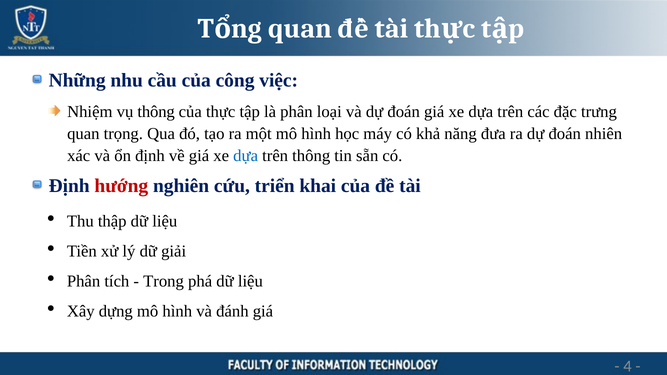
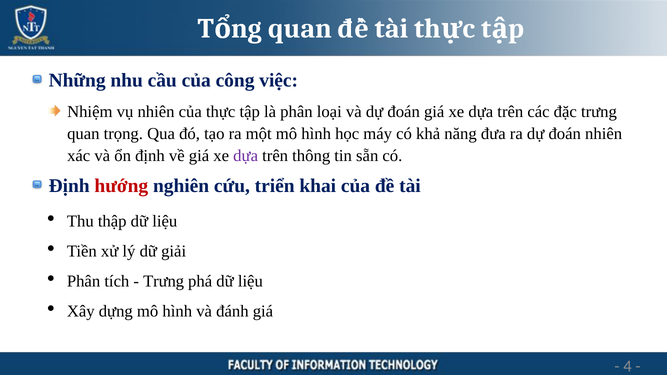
vụ thông: thông -> nhiên
dựa at (246, 156) colour: blue -> purple
Trong at (164, 282): Trong -> Trưng
